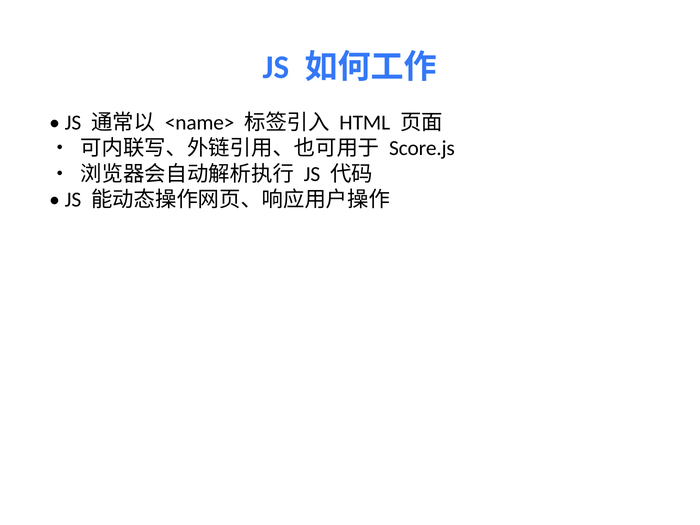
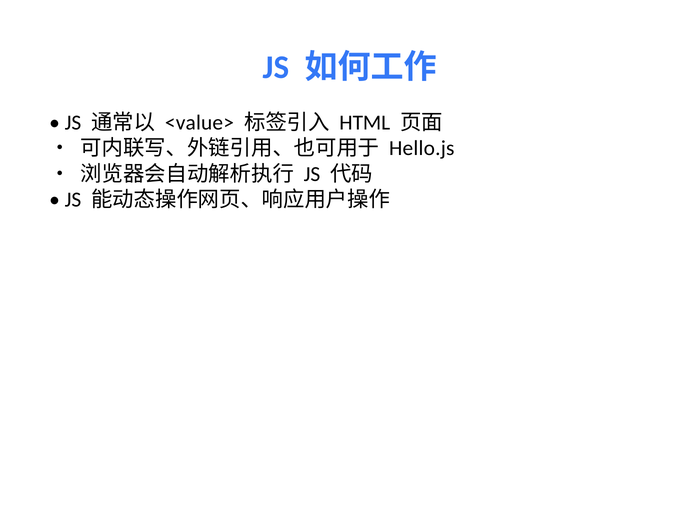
<name>: <name> -> <value>
Score.js: Score.js -> Hello.js
